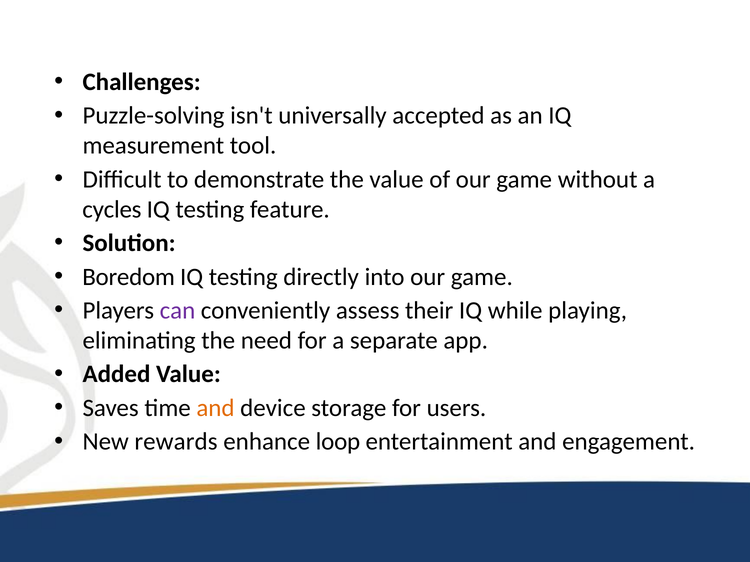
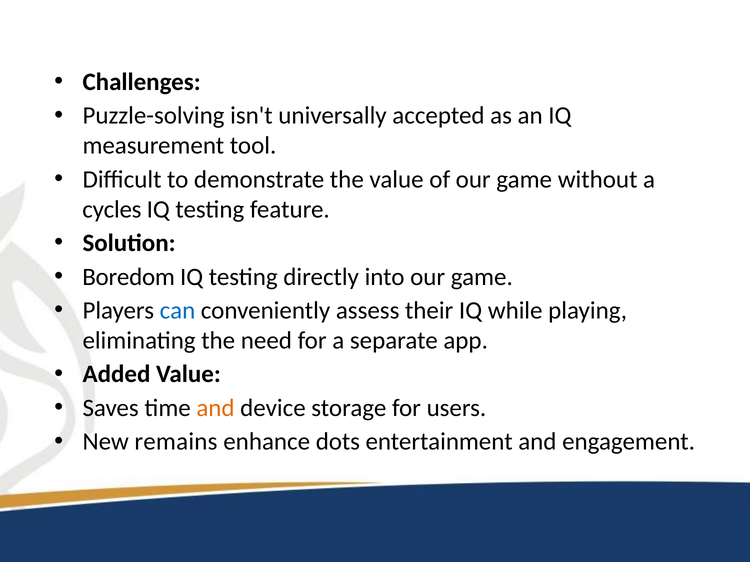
can colour: purple -> blue
rewards: rewards -> remains
loop: loop -> dots
